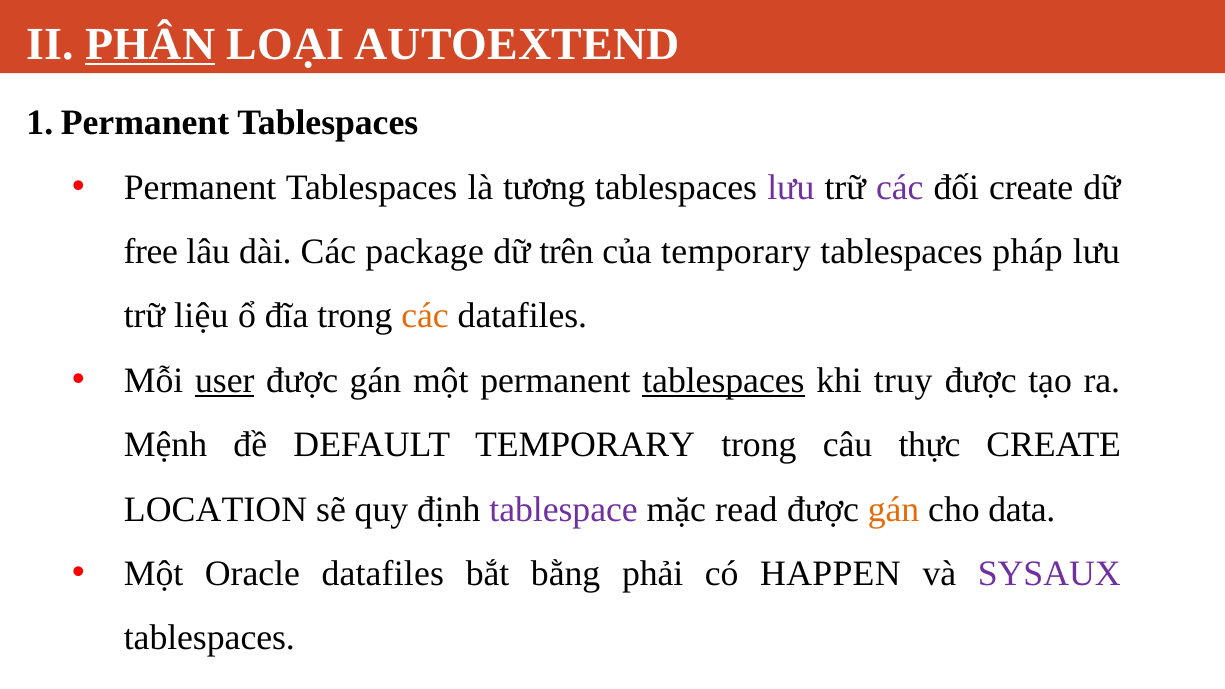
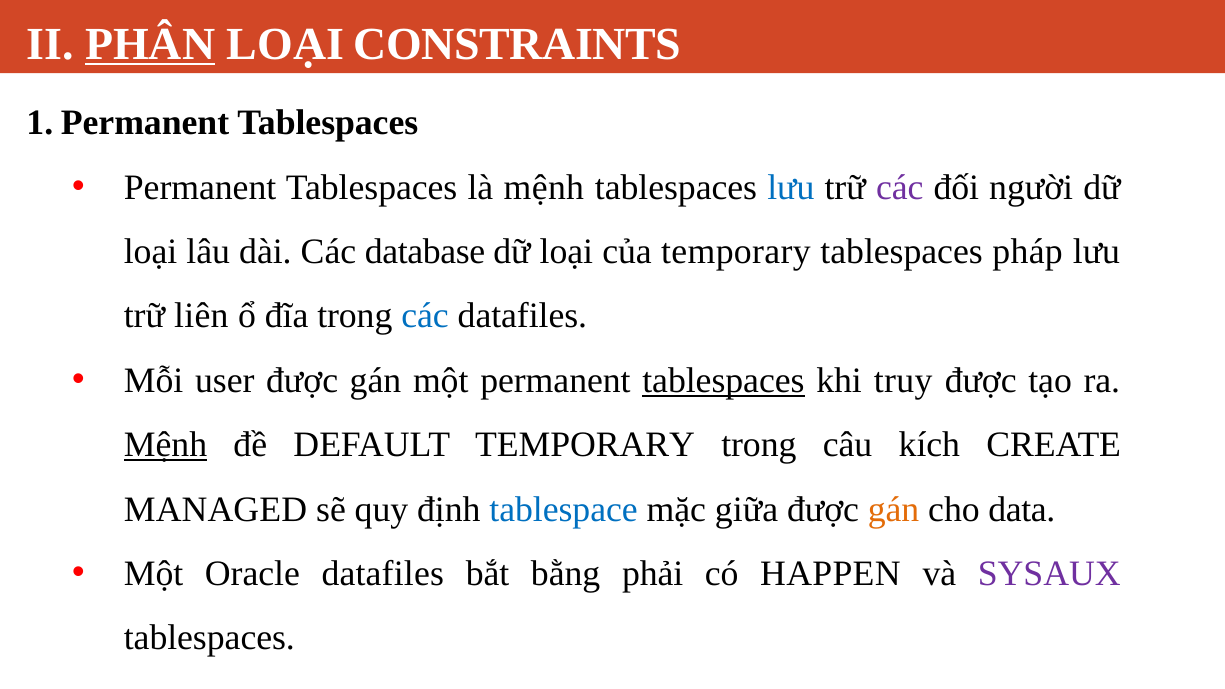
AUTOEXTEND: AUTOEXTEND -> CONSTRAINTS
là tương: tương -> mệnh
lưu at (791, 188) colour: purple -> blue
đối create: create -> người
free at (151, 252): free -> loại
package: package -> database
trên at (567, 252): trên -> loại
liệu: liệu -> liên
các at (425, 316) colour: orange -> blue
user underline: present -> none
Mệnh at (166, 445) underline: none -> present
thực: thực -> kích
LOCATION: LOCATION -> MANAGED
tablespace colour: purple -> blue
read: read -> giữa
